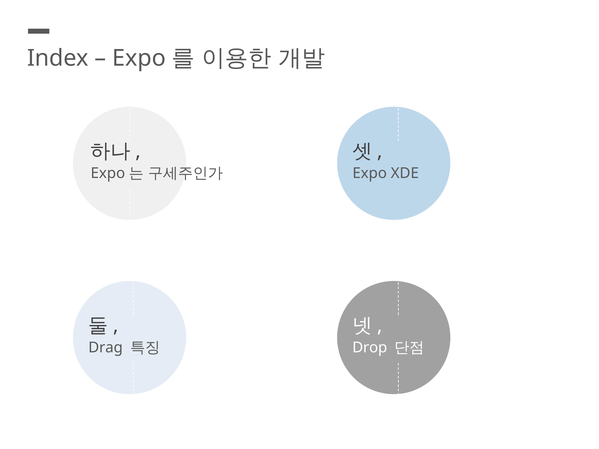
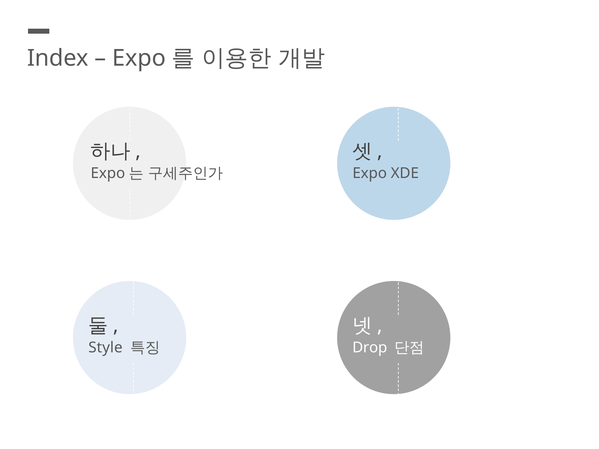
Drag: Drag -> Style
